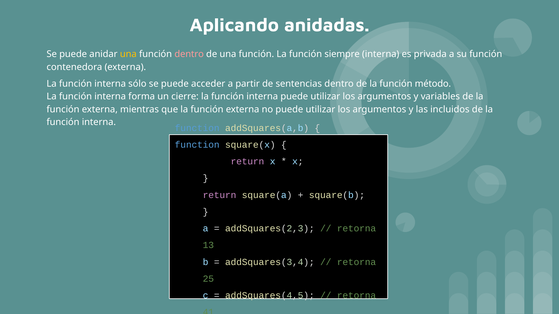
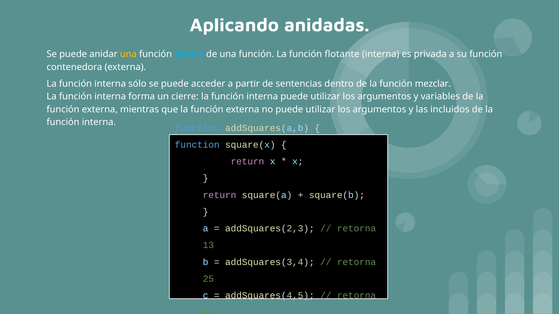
dentro at (189, 54) colour: pink -> light blue
siempre: siempre -> flotante
método: método -> mezclar
